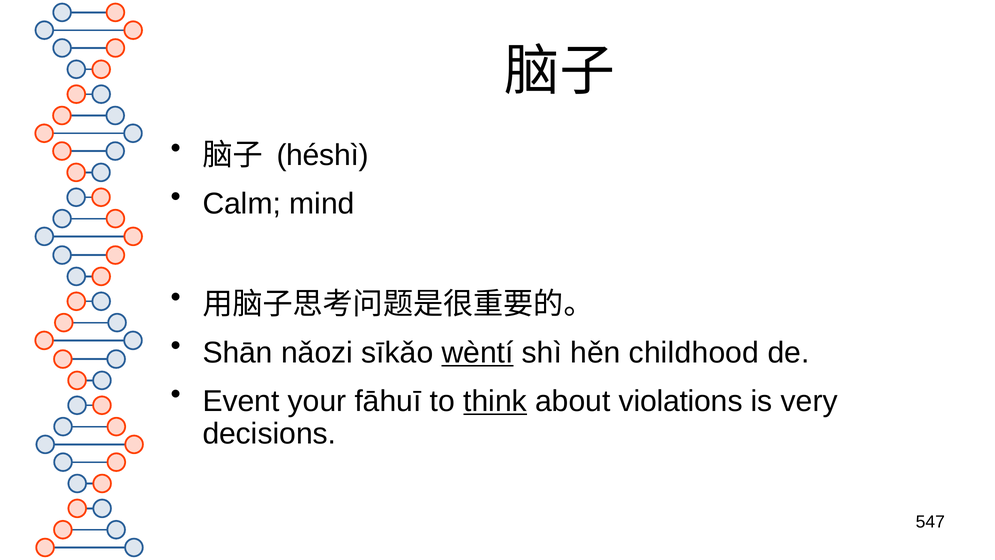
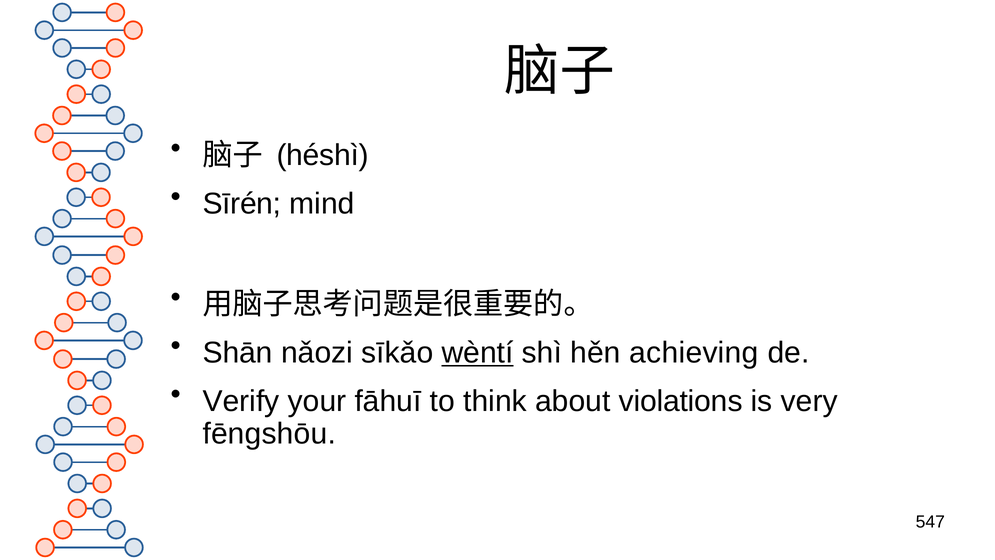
Calm: Calm -> Sīrén
childhood: childhood -> achieving
Event: Event -> Verify
think underline: present -> none
decisions: decisions -> fēngshōu
